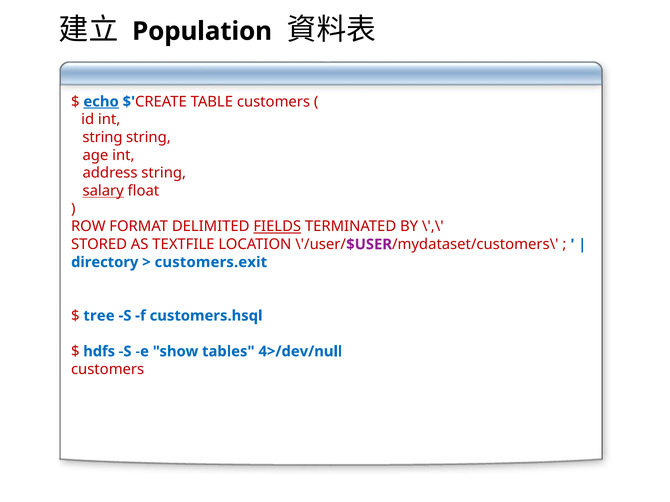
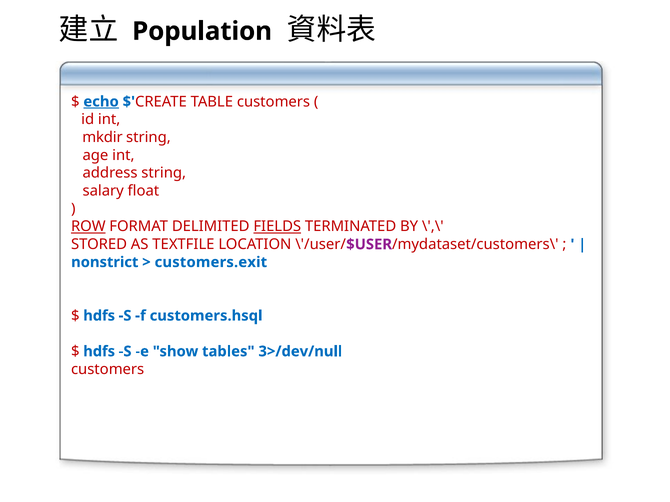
string at (103, 137): string -> mkdir
salary underline: present -> none
ROW underline: none -> present
directory: directory -> nonstrict
tree at (99, 316): tree -> hdfs
4>/dev/null: 4>/dev/null -> 3>/dev/null
